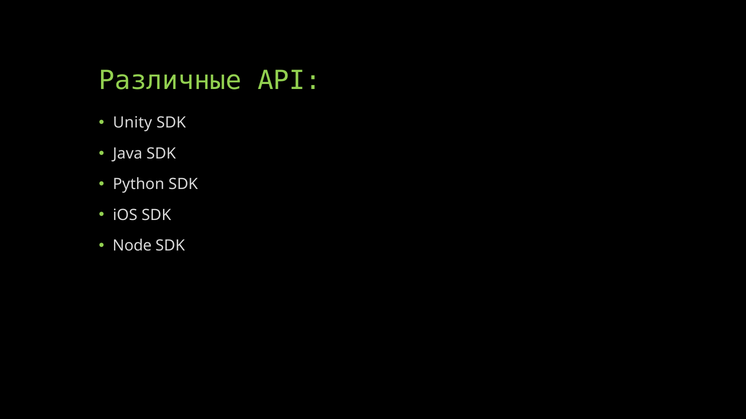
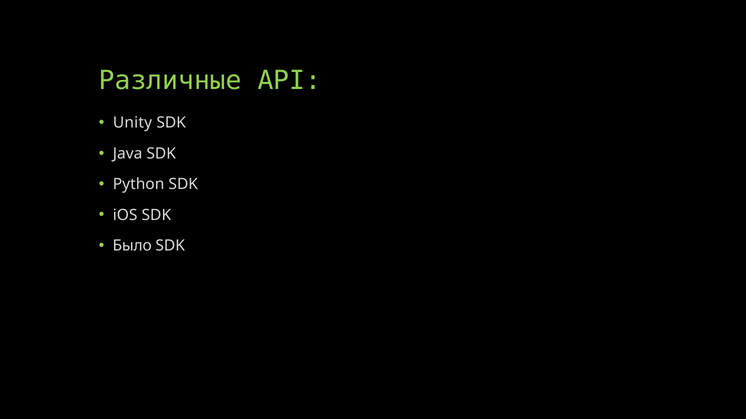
Node: Node -> Было
